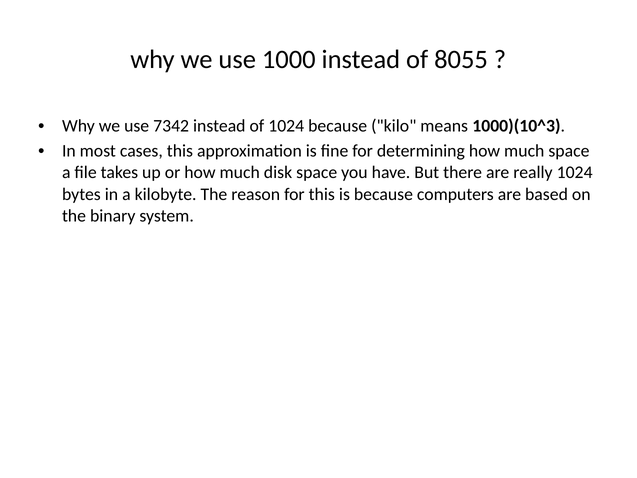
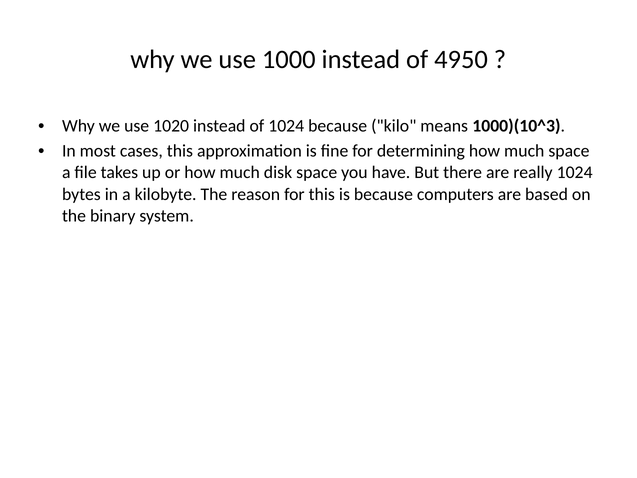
8055: 8055 -> 4950
7342: 7342 -> 1020
